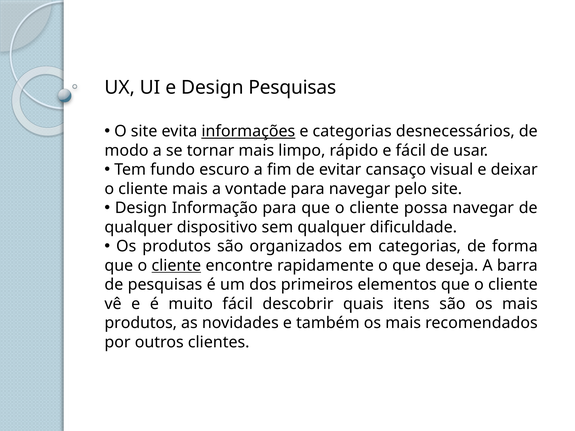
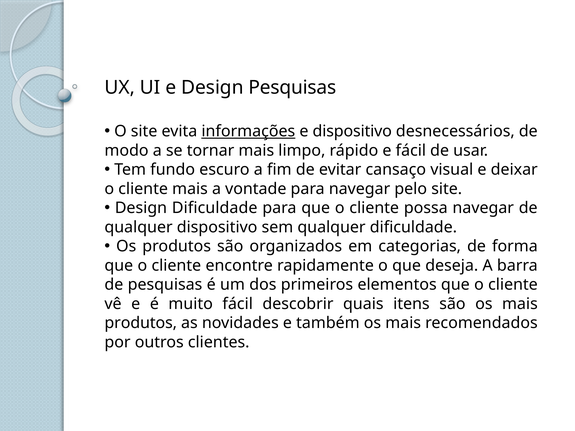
e categorias: categorias -> dispositivo
Design Informação: Informação -> Dificuldade
cliente at (176, 266) underline: present -> none
